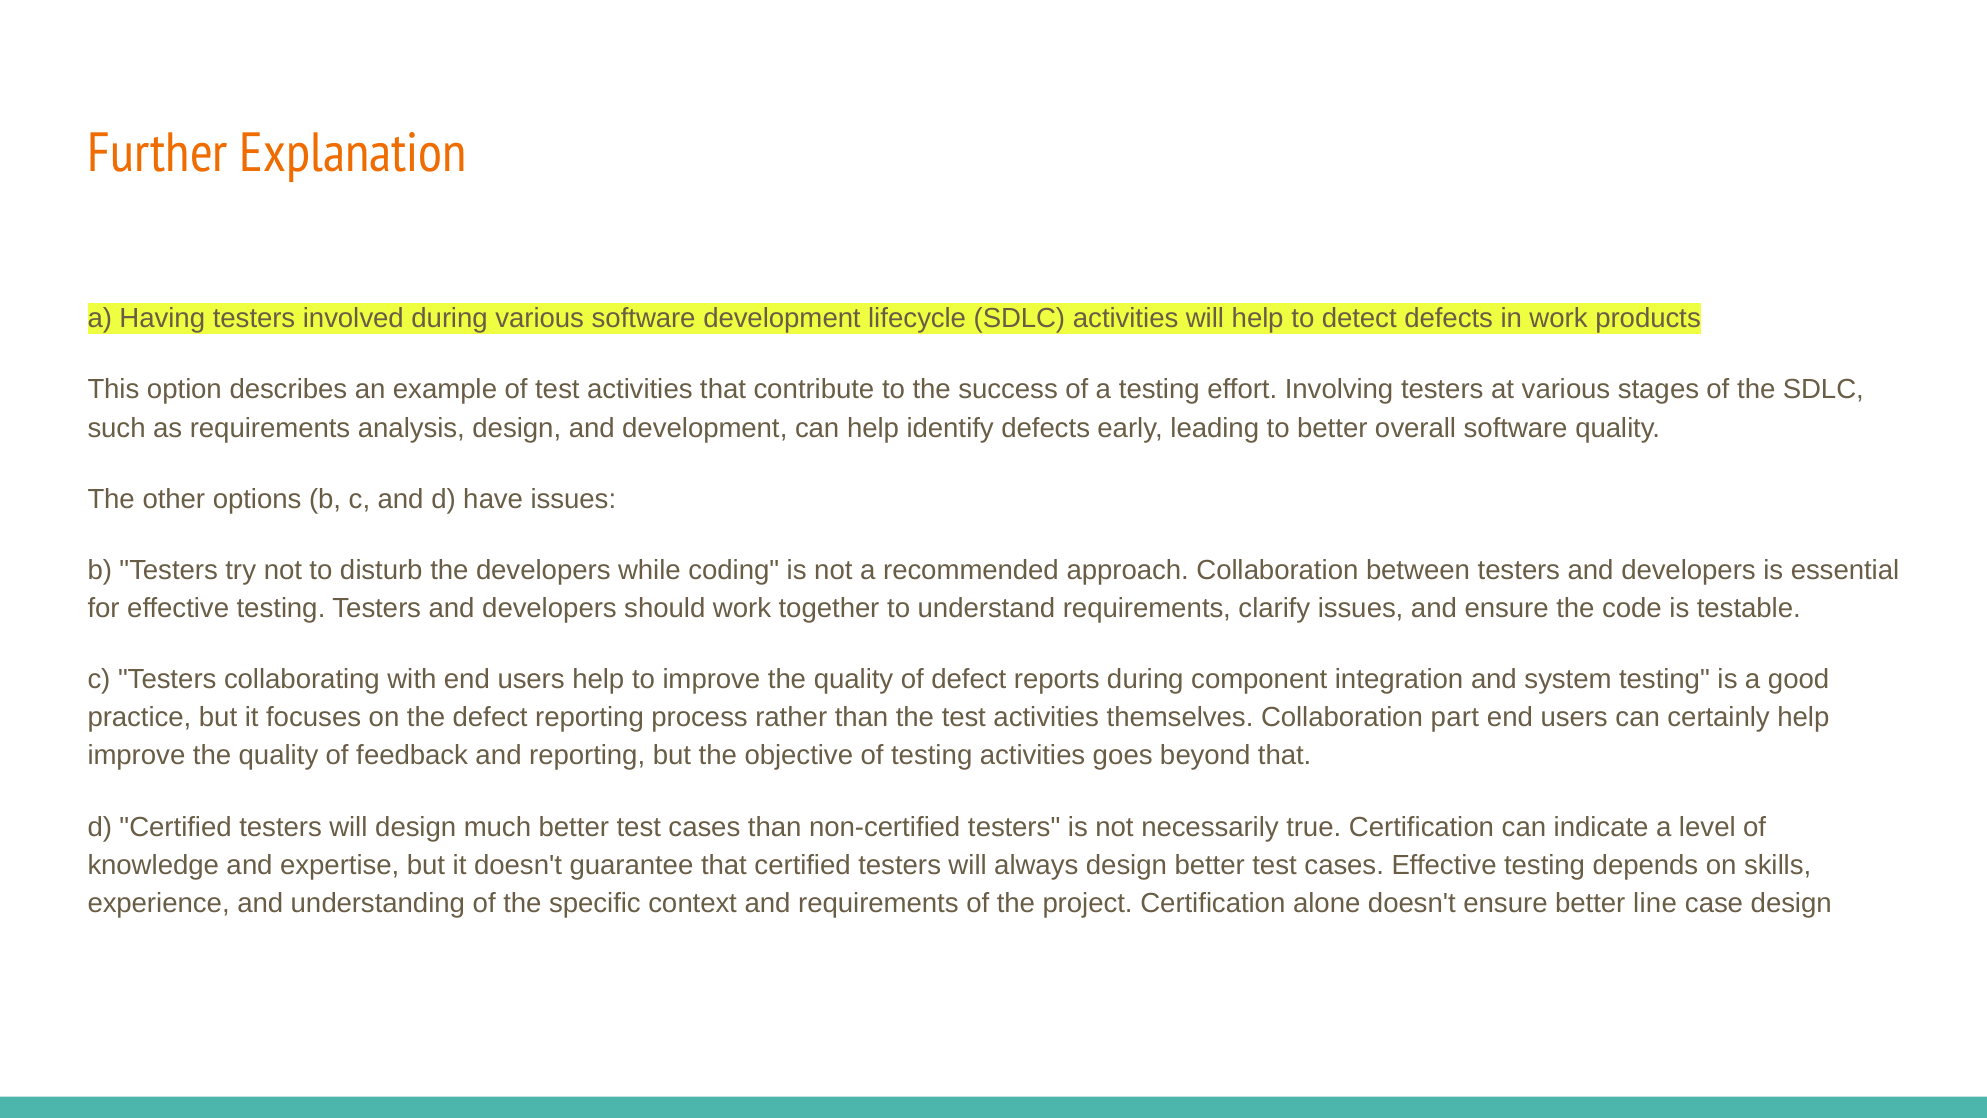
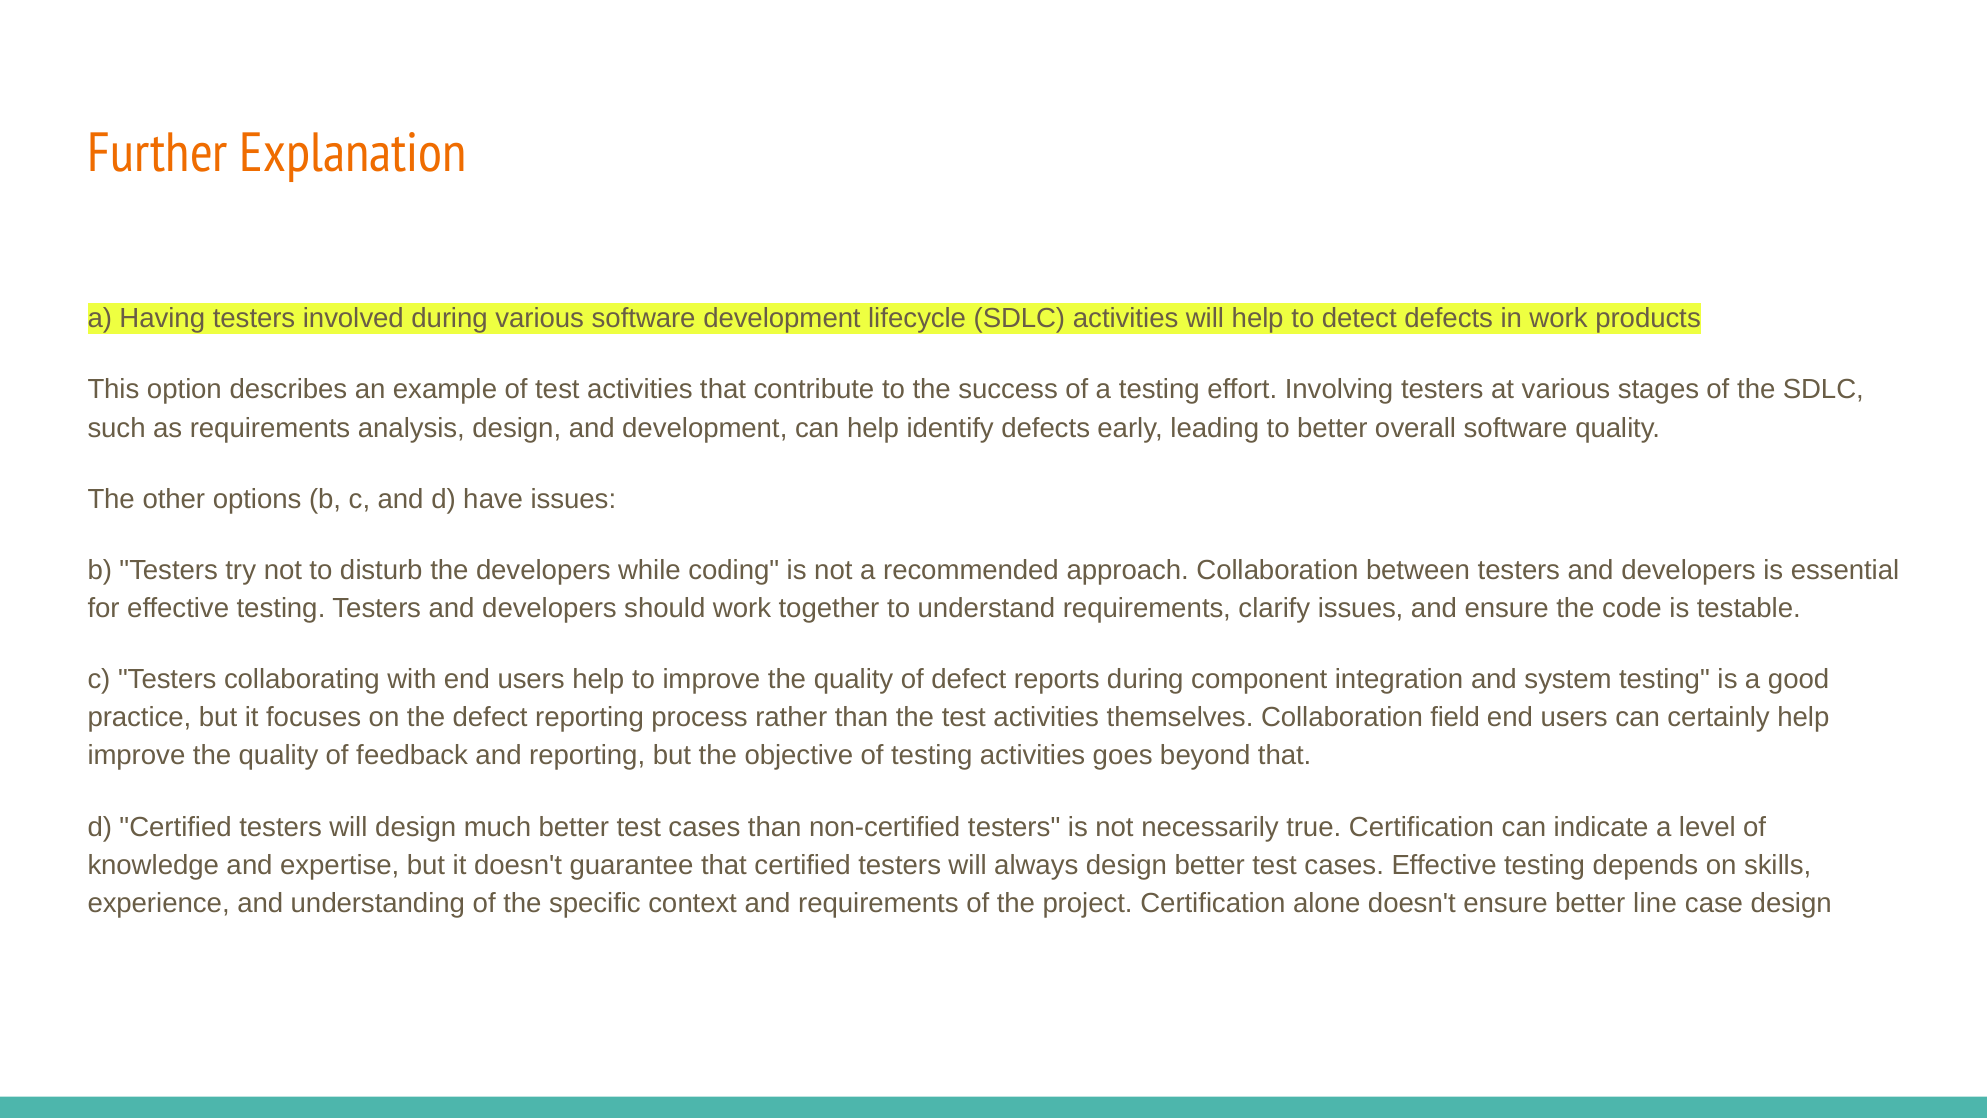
part: part -> field
